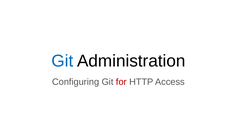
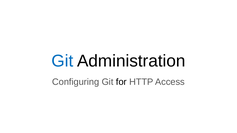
for colour: red -> black
